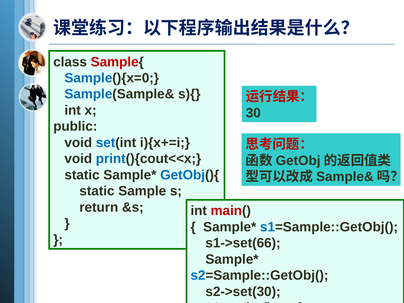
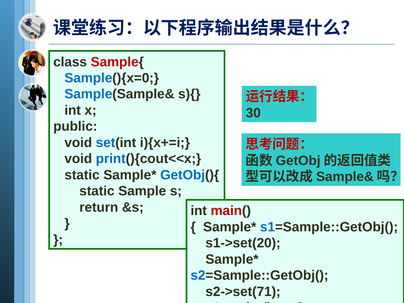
s1->set(66: s1->set(66 -> s1->set(20
s2->set(30: s2->set(30 -> s2->set(71
